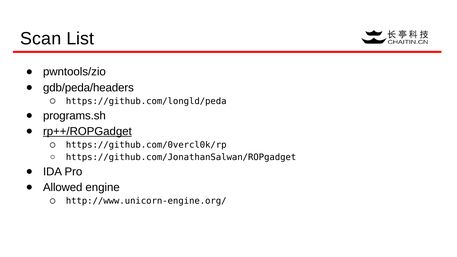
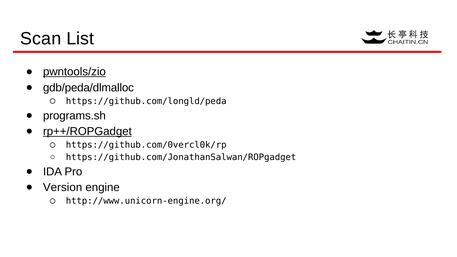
pwntools/zio underline: none -> present
gdb/peda/headers: gdb/peda/headers -> gdb/peda/dlmalloc
Allowed: Allowed -> Version
